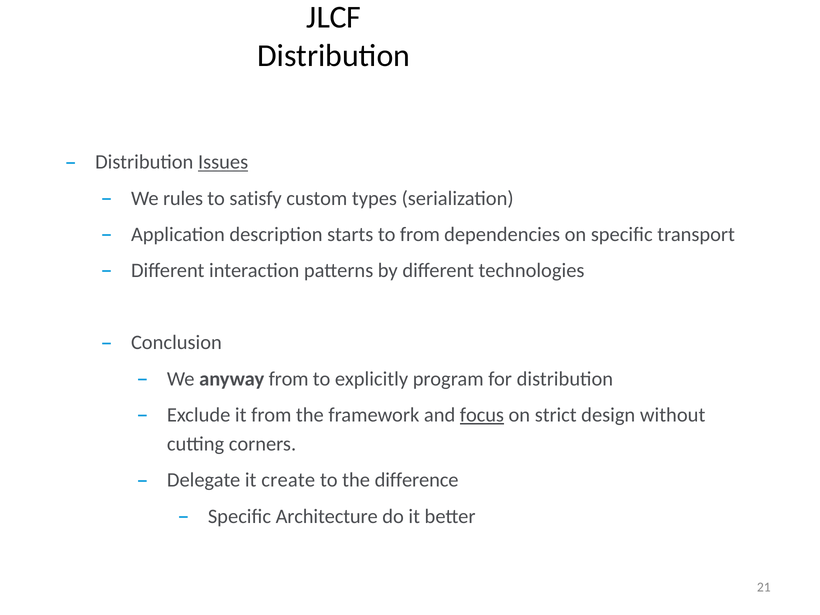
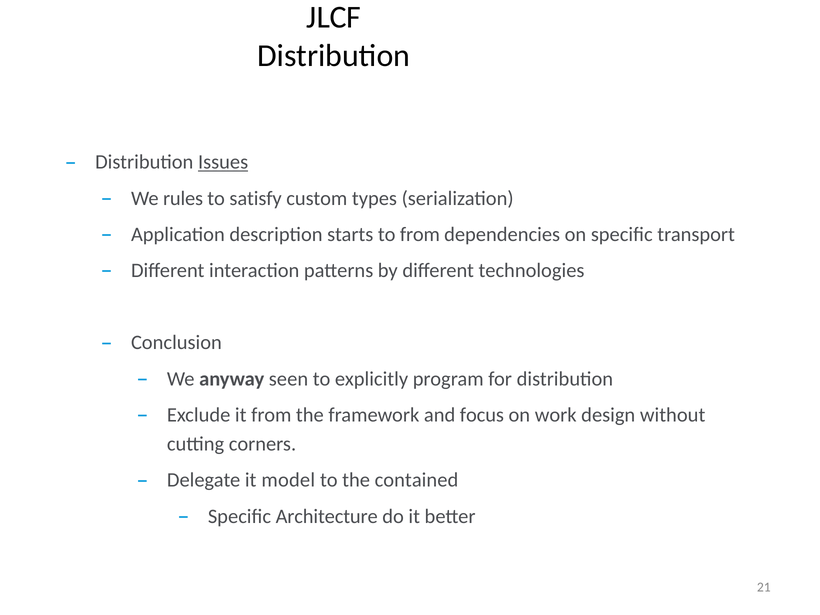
anyway from: from -> seen
focus underline: present -> none
strict: strict -> work
create: create -> model
difference: difference -> contained
